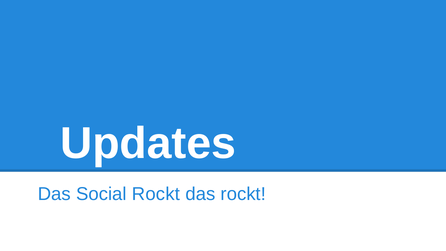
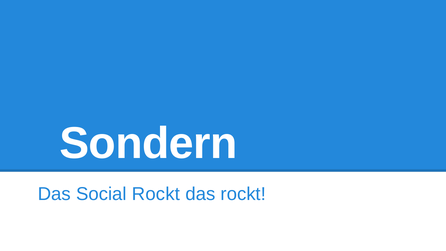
Updates: Updates -> Sondern
